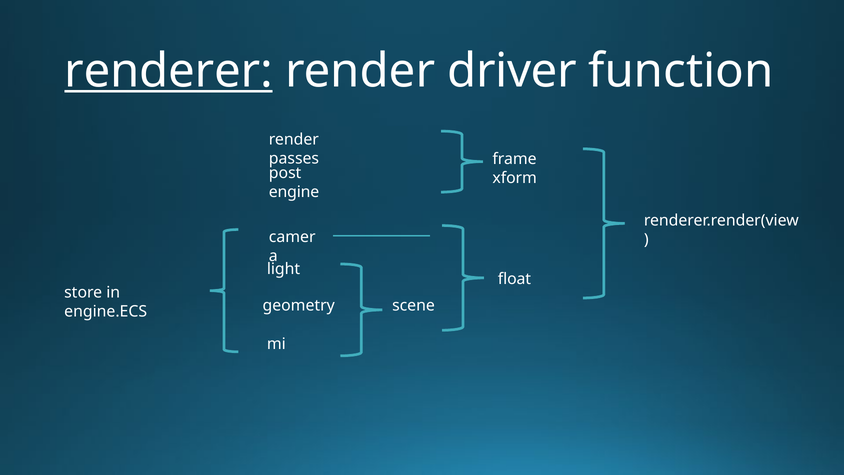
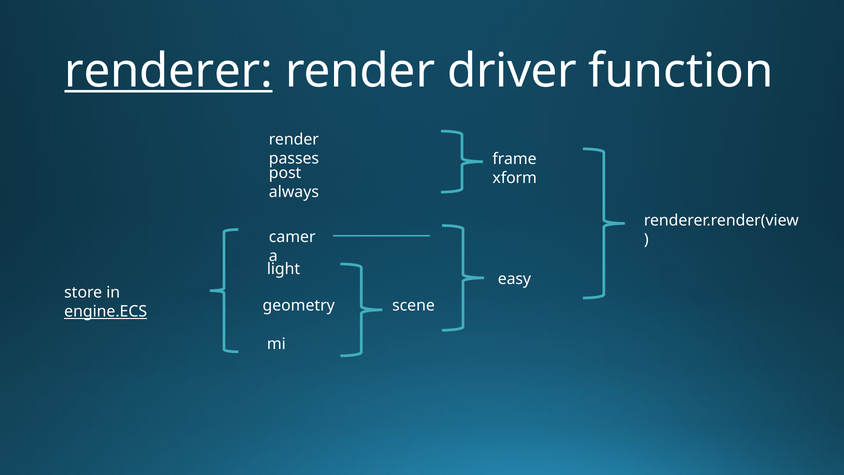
engine: engine -> always
float: float -> easy
engine.ECS underline: none -> present
